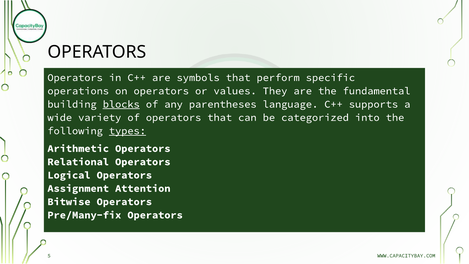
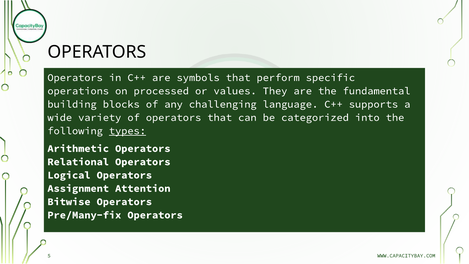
on operators: operators -> processed
blocks underline: present -> none
parentheses: parentheses -> challenging
